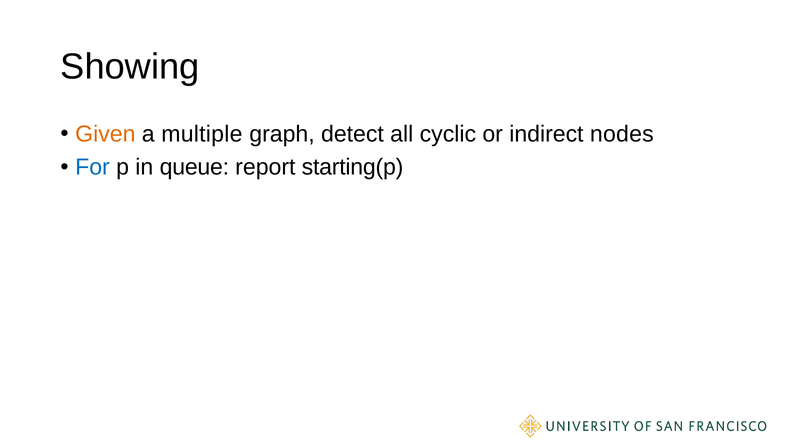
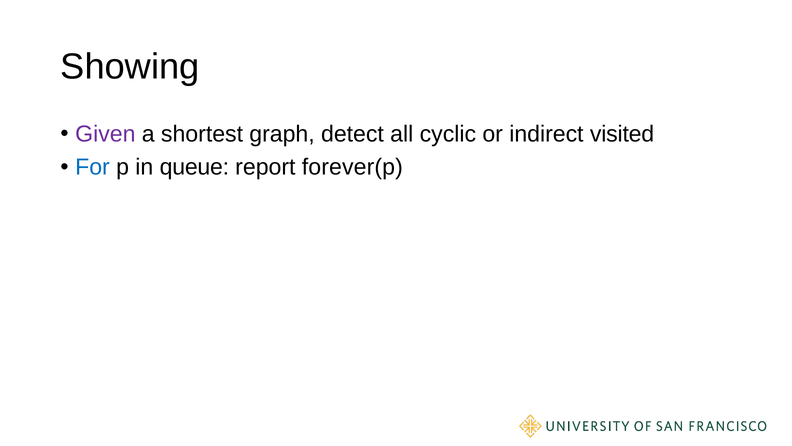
Given colour: orange -> purple
multiple: multiple -> shortest
nodes: nodes -> visited
starting(p: starting(p -> forever(p
